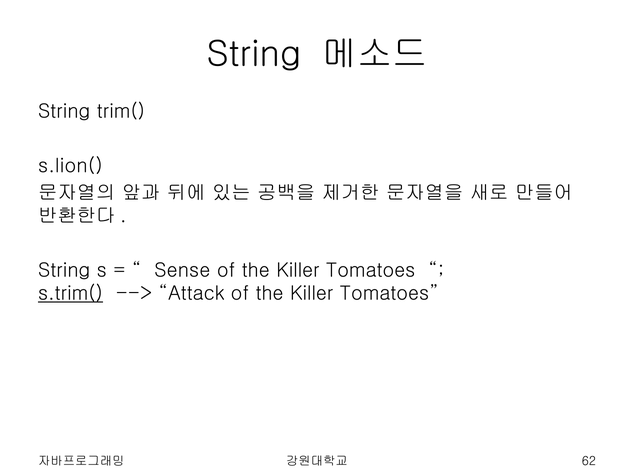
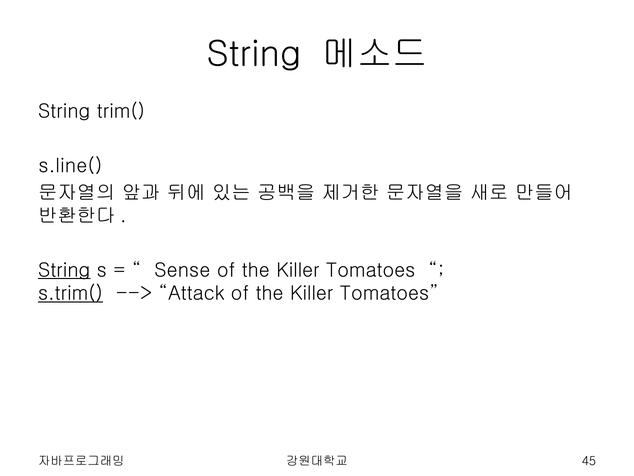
s.lion(: s.lion( -> s.line(
String at (64, 270) underline: none -> present
62: 62 -> 45
